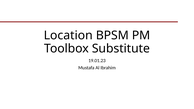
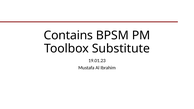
Location: Location -> Contains
